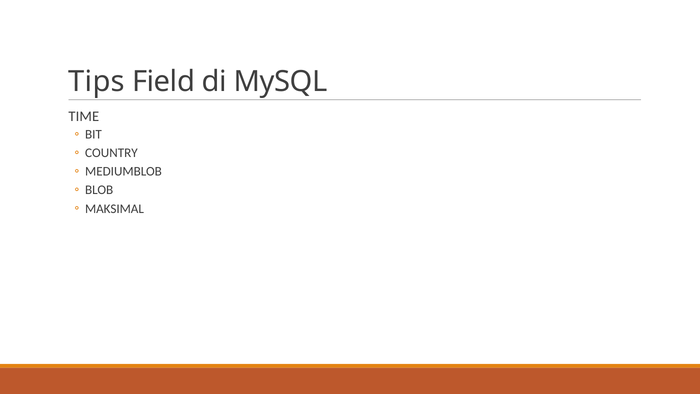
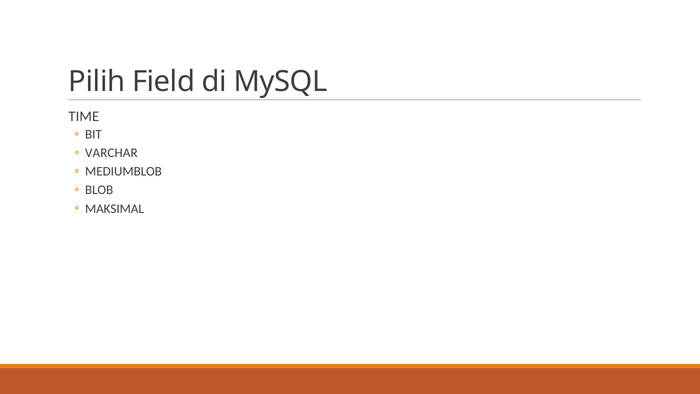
Tips: Tips -> Pilih
COUNTRY: COUNTRY -> VARCHAR
